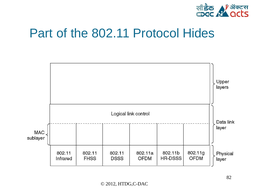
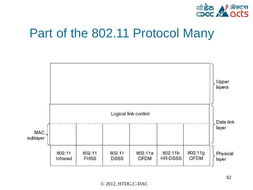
Hides: Hides -> Many
